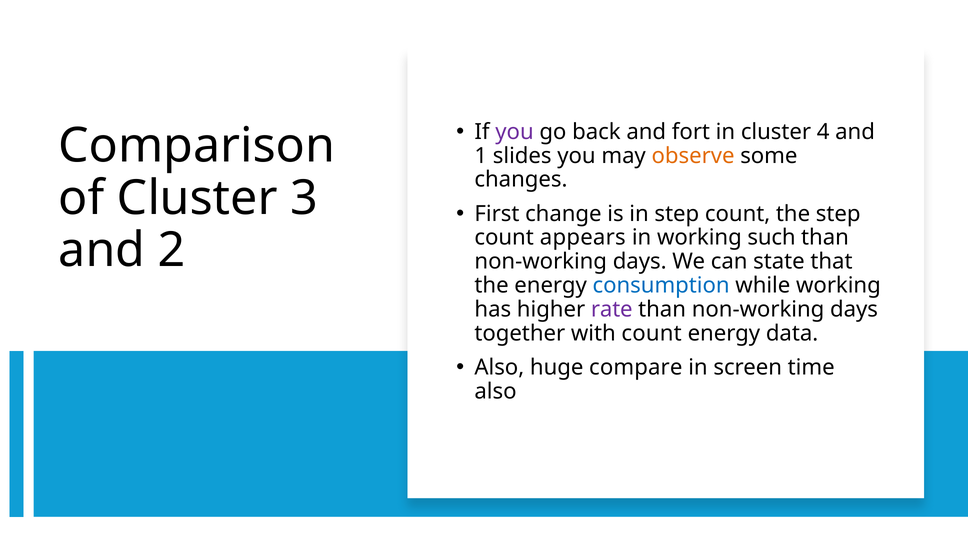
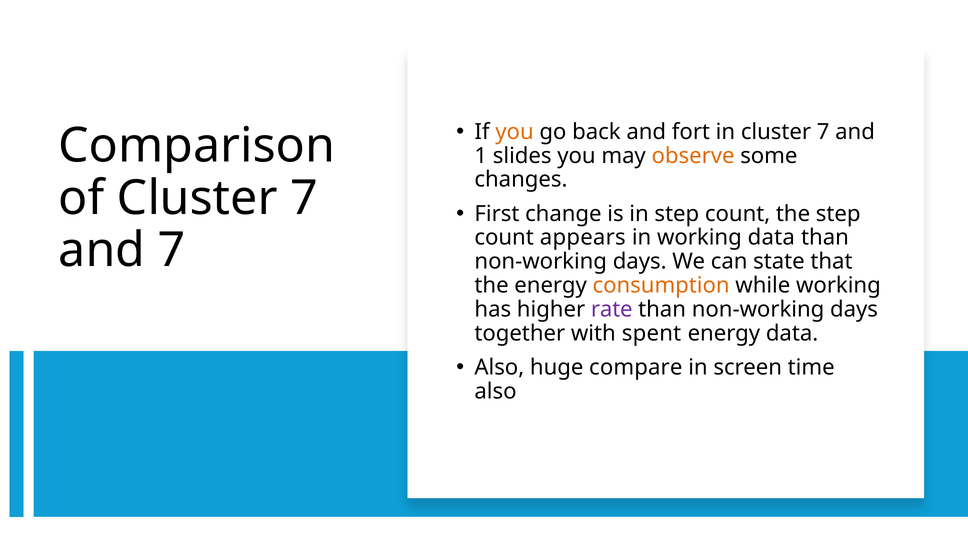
you at (515, 132) colour: purple -> orange
in cluster 4: 4 -> 7
of Cluster 3: 3 -> 7
working such: such -> data
and 2: 2 -> 7
consumption colour: blue -> orange
with count: count -> spent
